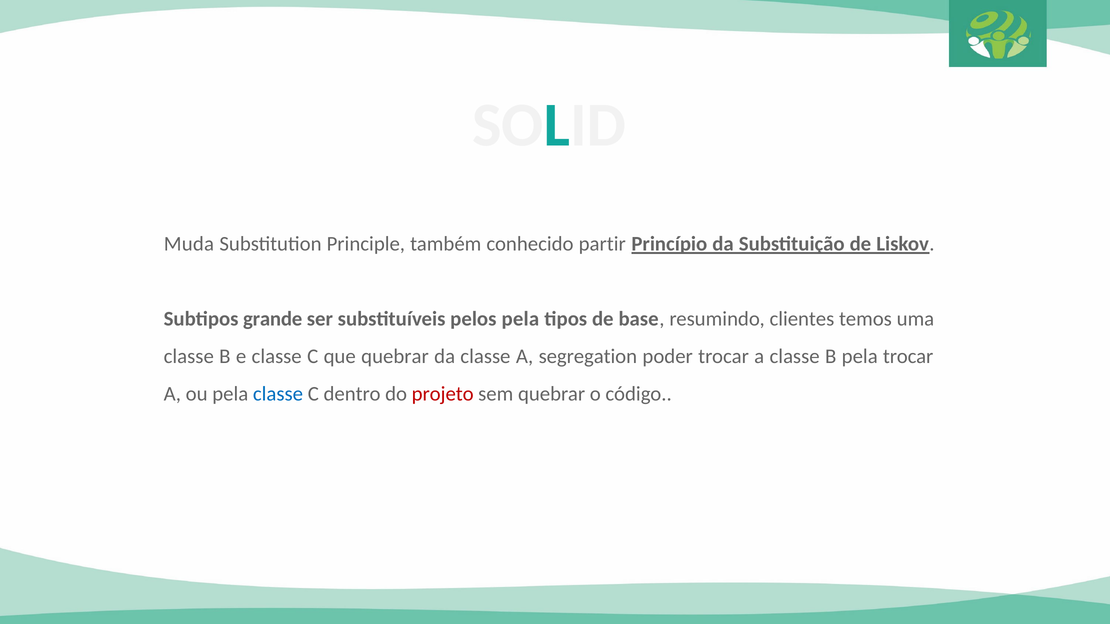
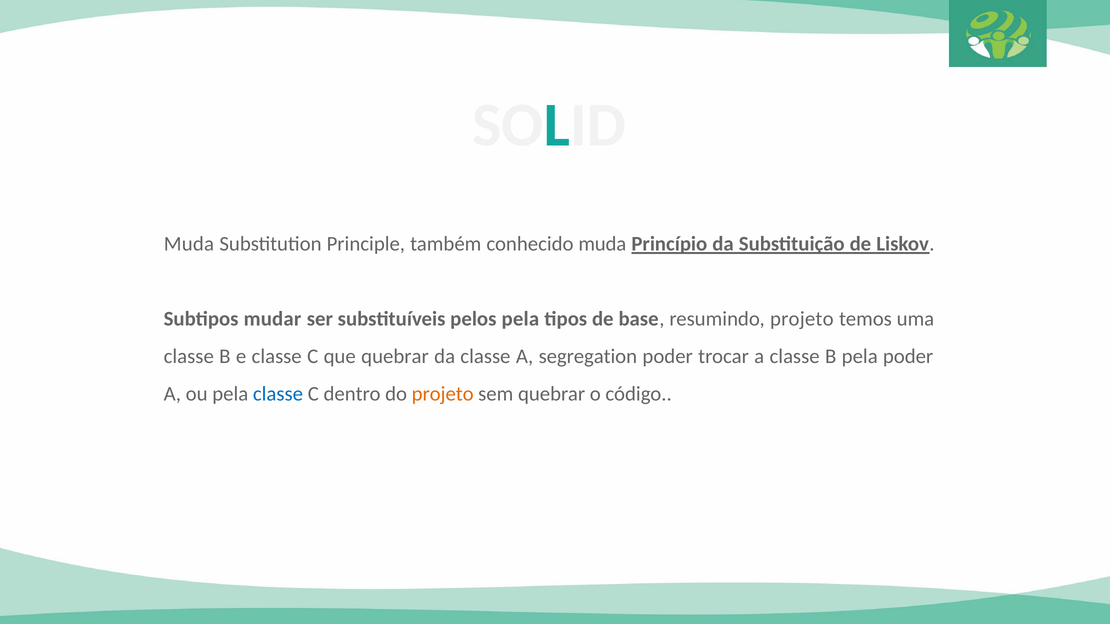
conhecido partir: partir -> muda
grande: grande -> mudar
resumindo clientes: clientes -> projeto
pela trocar: trocar -> poder
projeto at (443, 394) colour: red -> orange
